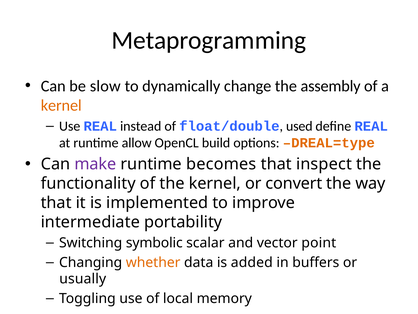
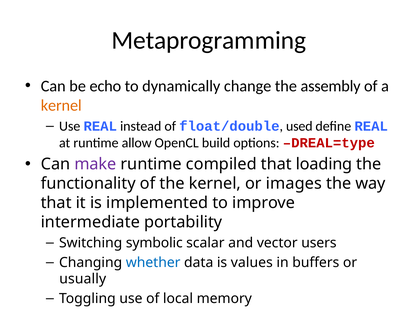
slow: slow -> echo
DREAL=type colour: orange -> red
becomes: becomes -> compiled
inspect: inspect -> loading
convert: convert -> images
point: point -> users
whether colour: orange -> blue
added: added -> values
